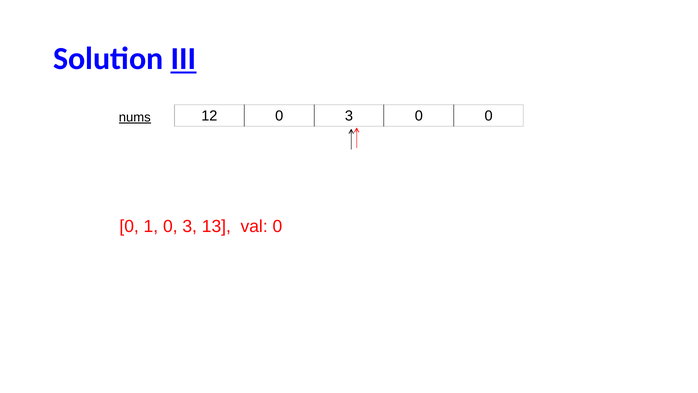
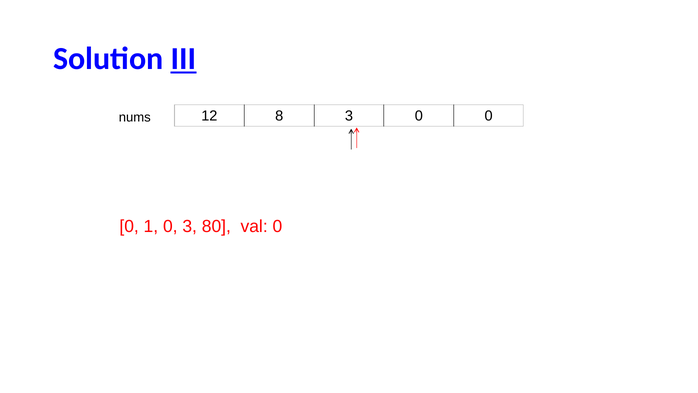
12 0: 0 -> 8
nums underline: present -> none
13: 13 -> 80
